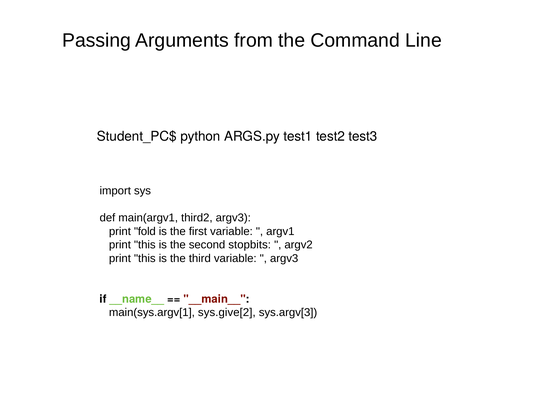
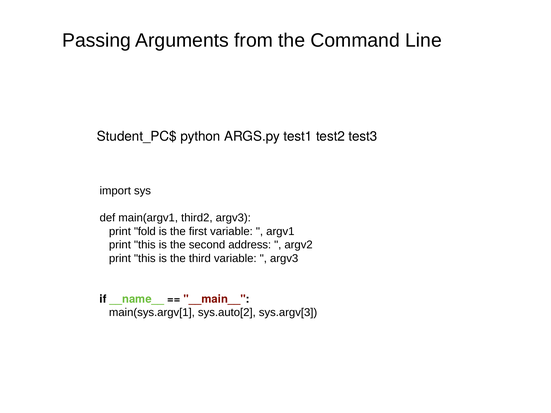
stopbits: stopbits -> address
sys.give[2: sys.give[2 -> sys.auto[2
